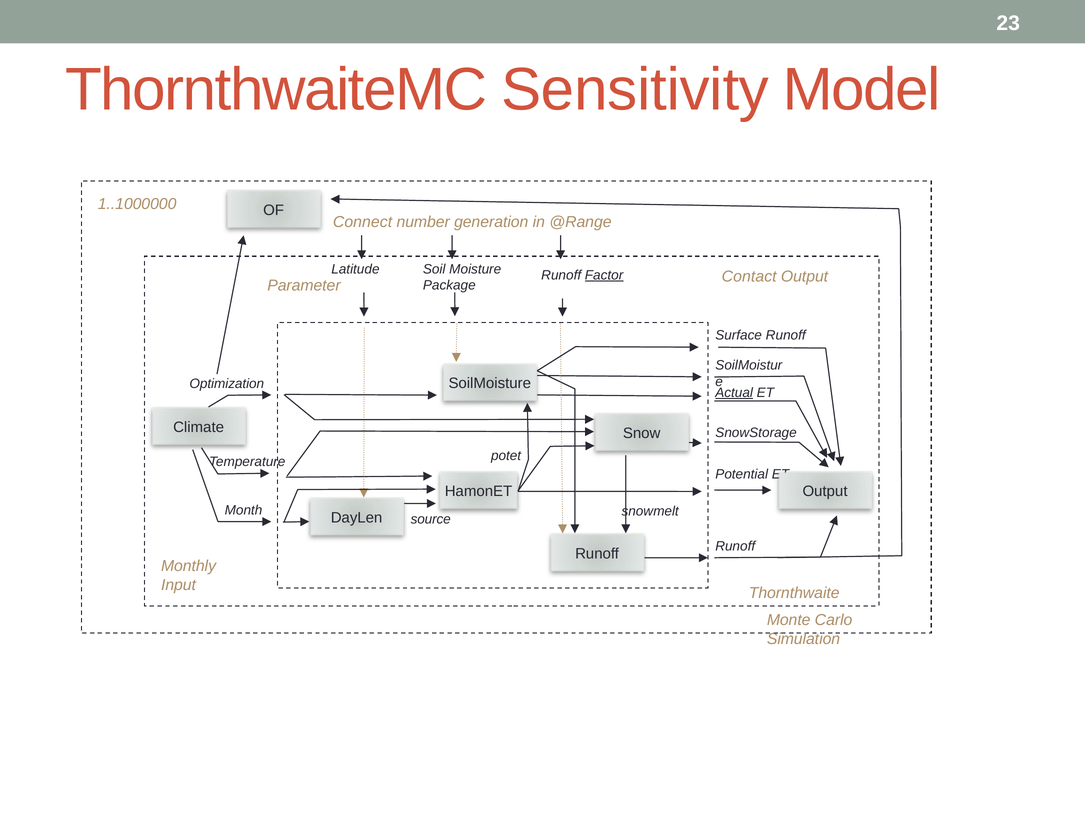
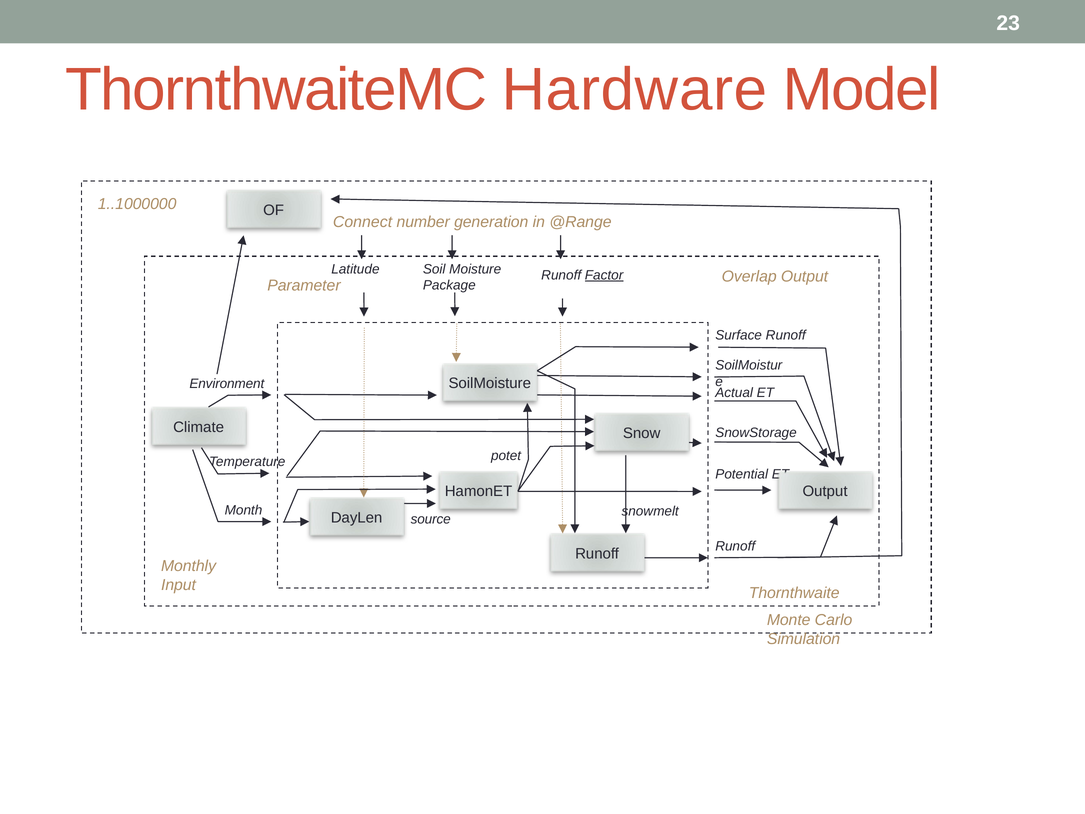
Sensitivity: Sensitivity -> Hardware
Contact: Contact -> Overlap
Optimization: Optimization -> Environment
Actual underline: present -> none
